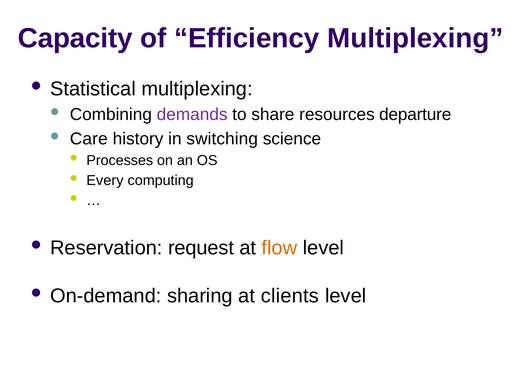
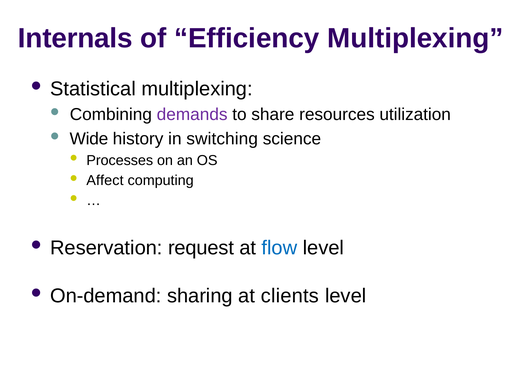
Capacity: Capacity -> Internals
departure: departure -> utilization
Care: Care -> Wide
Every: Every -> Affect
flow colour: orange -> blue
